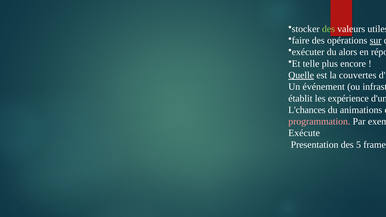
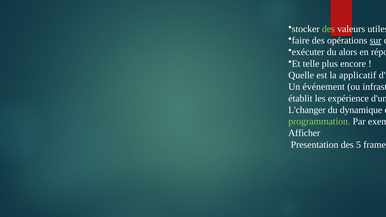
Quelle underline: present -> none
la couvertes: couvertes -> applicatif
L'chances: L'chances -> L'changer
animations: animations -> dynamique
programmation at (319, 122) colour: pink -> light green
Exécute at (304, 133): Exécute -> Afficher
